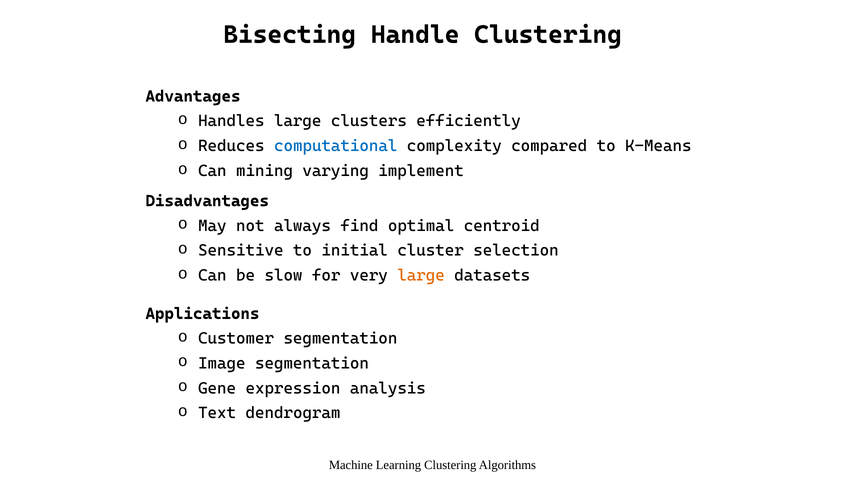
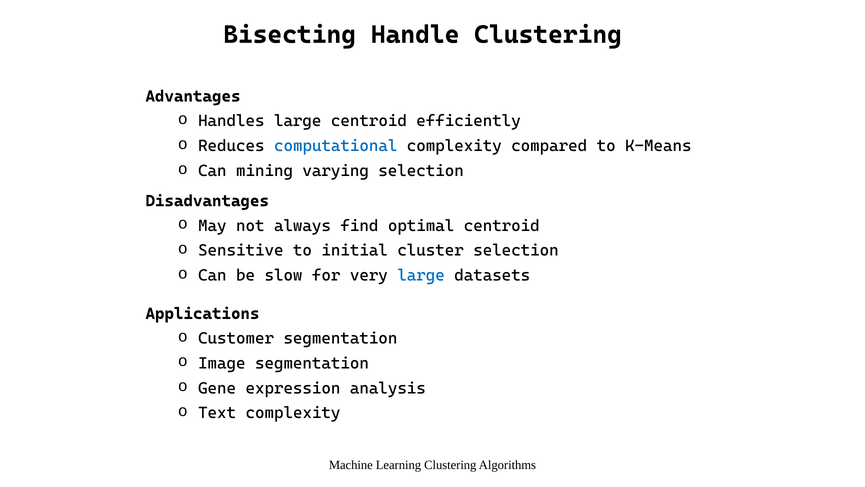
large clusters: clusters -> centroid
varying implement: implement -> selection
large at (421, 275) colour: orange -> blue
Text dendrogram: dendrogram -> complexity
